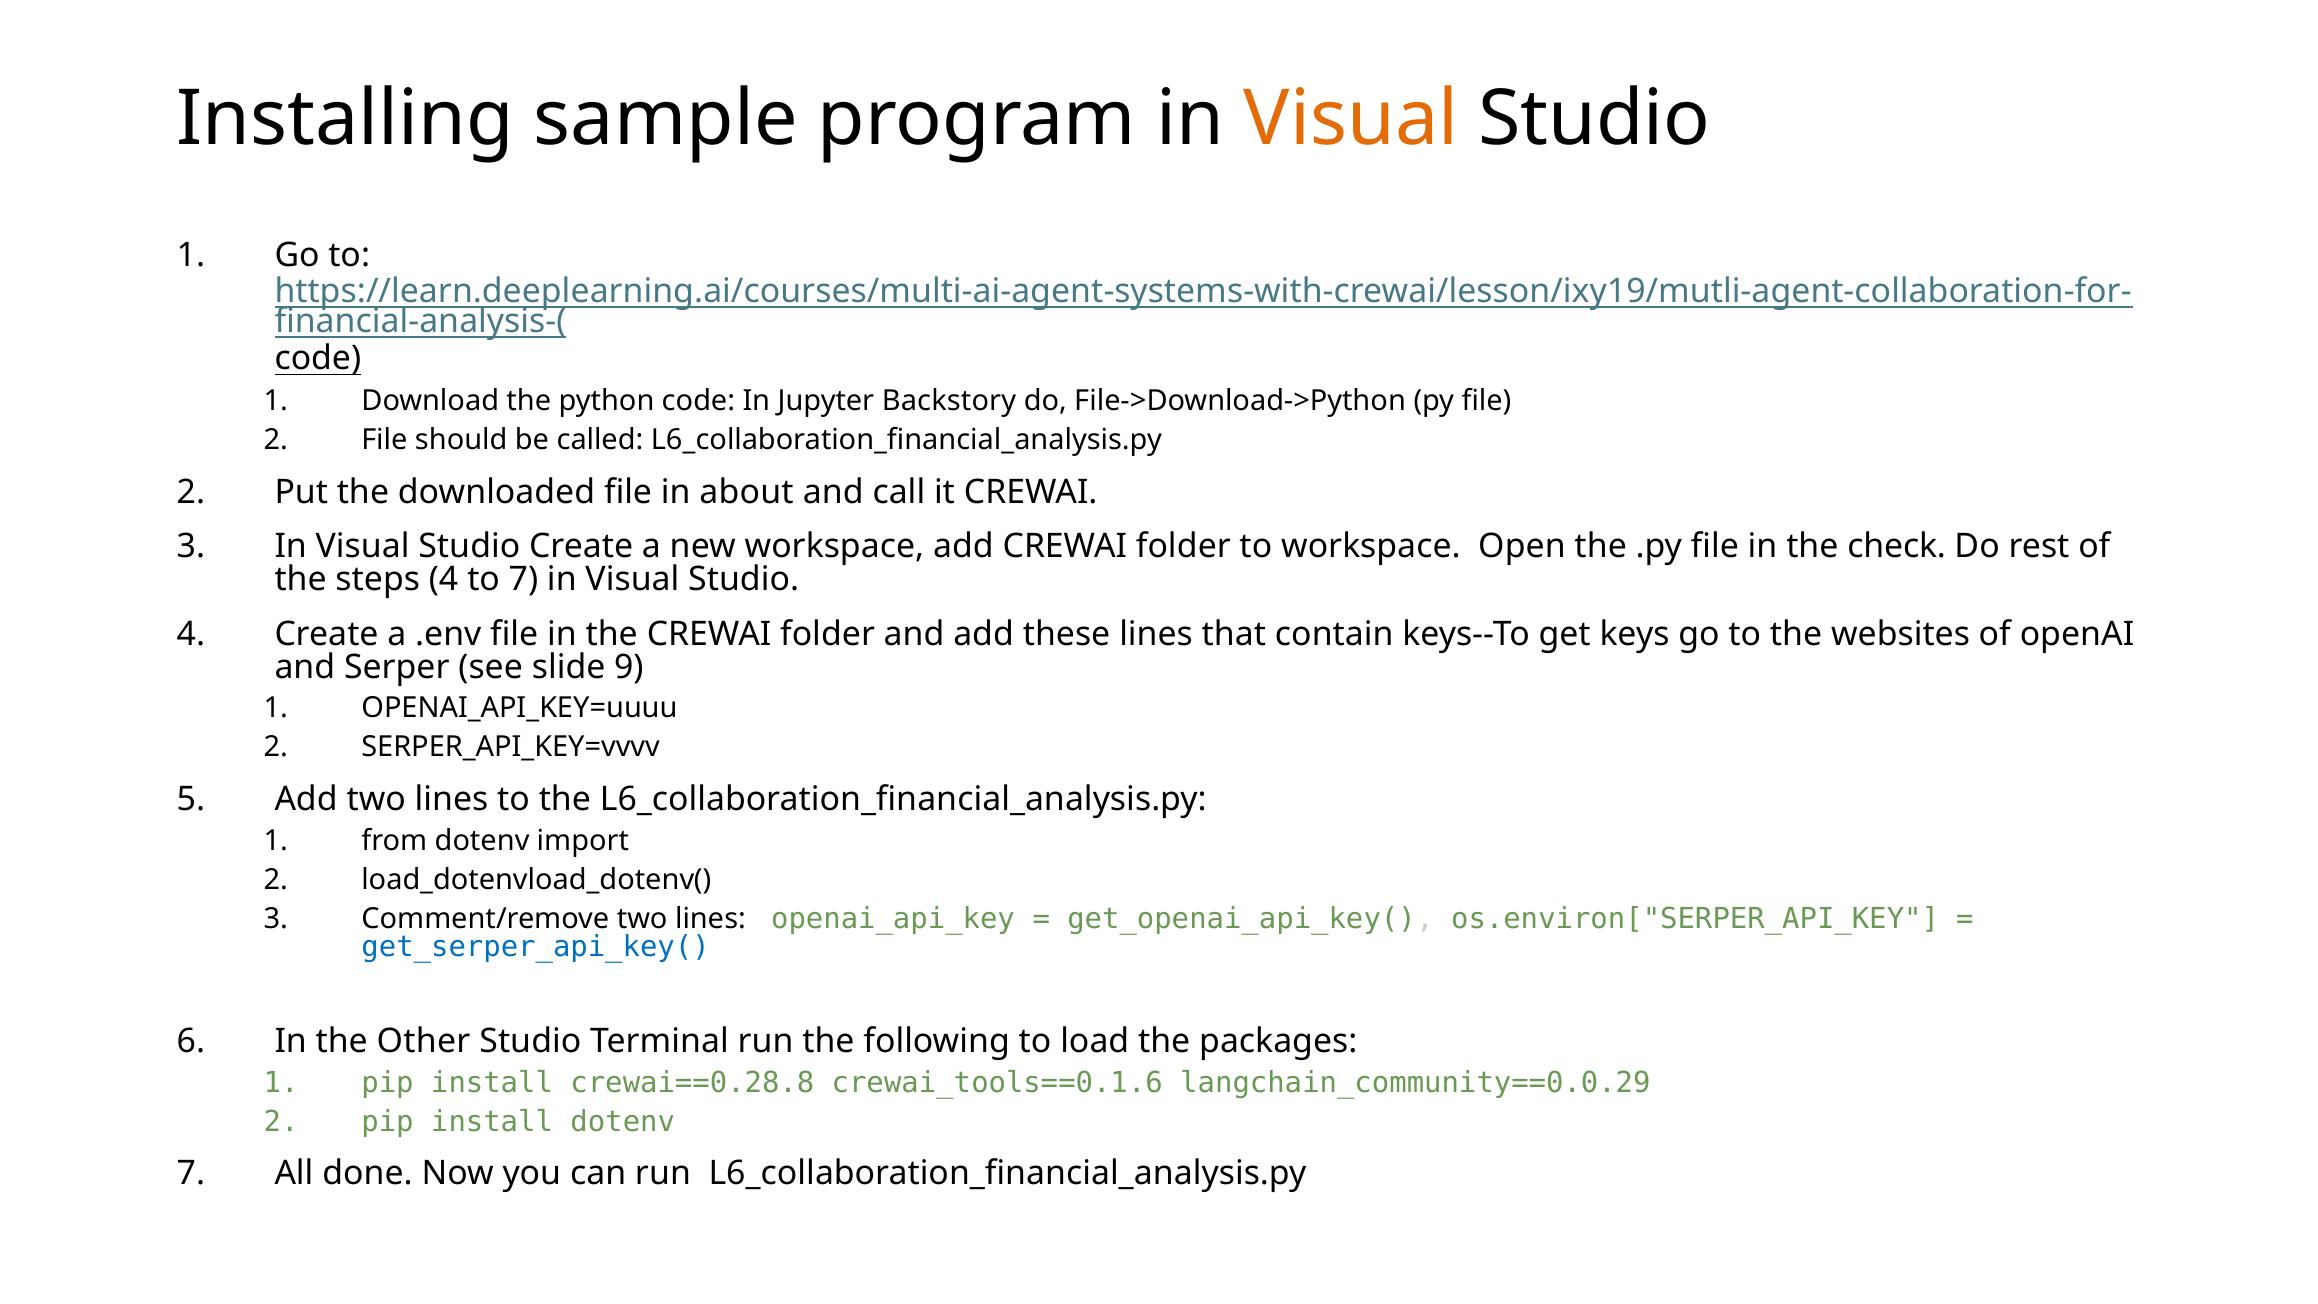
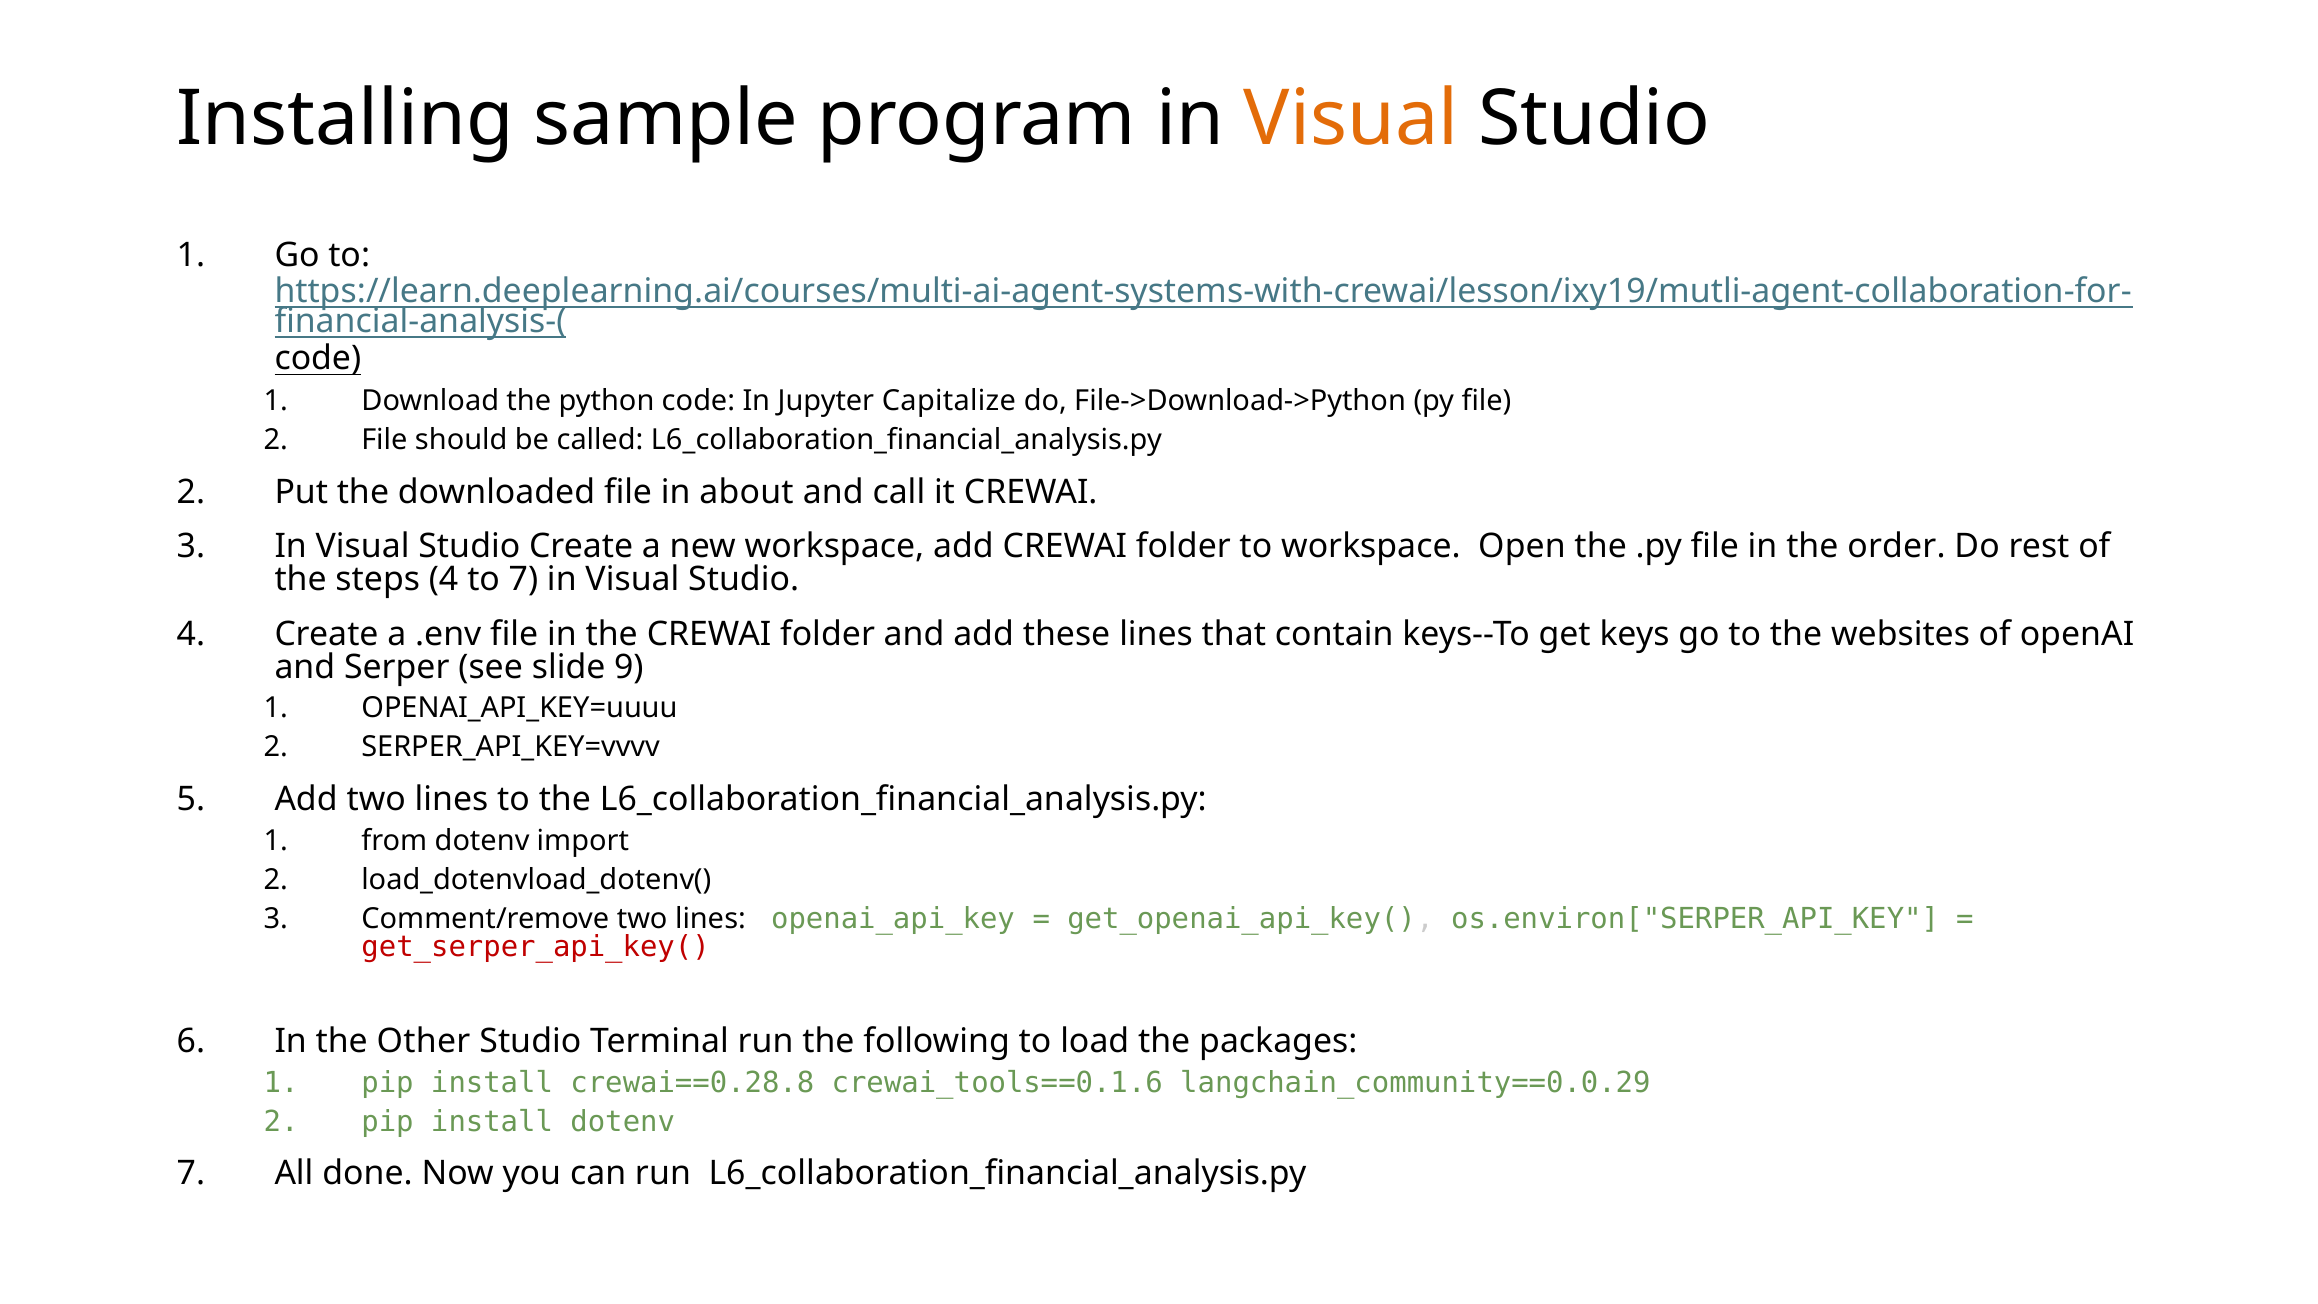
Backstory: Backstory -> Capitalize
check: check -> order
get_serper_api_key( colour: blue -> red
